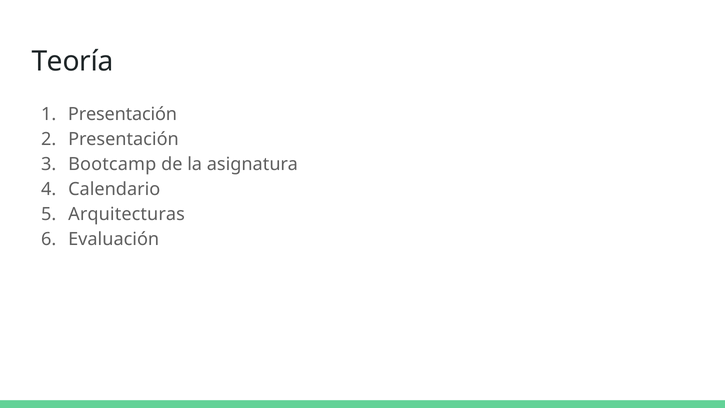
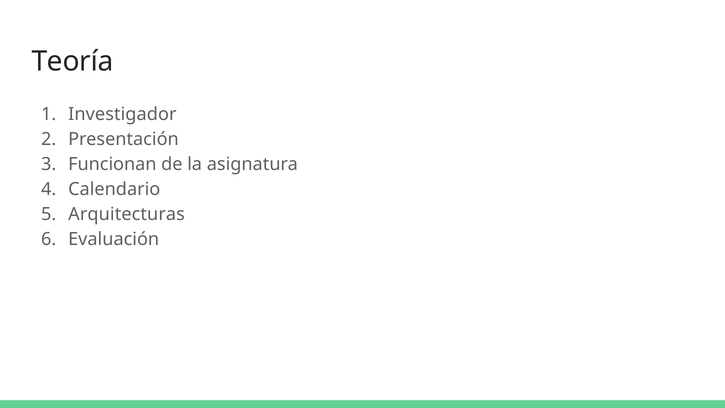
Presentación at (123, 114): Presentación -> Investigador
Bootcamp: Bootcamp -> Funcionan
